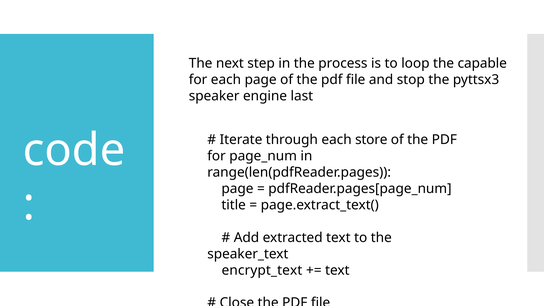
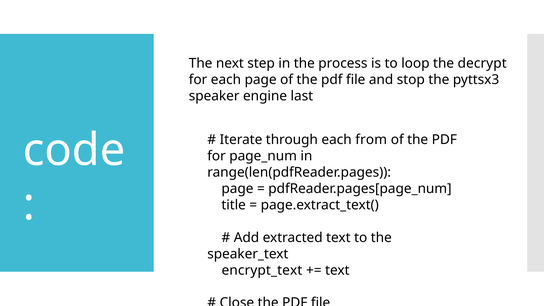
capable: capable -> decrypt
store: store -> from
